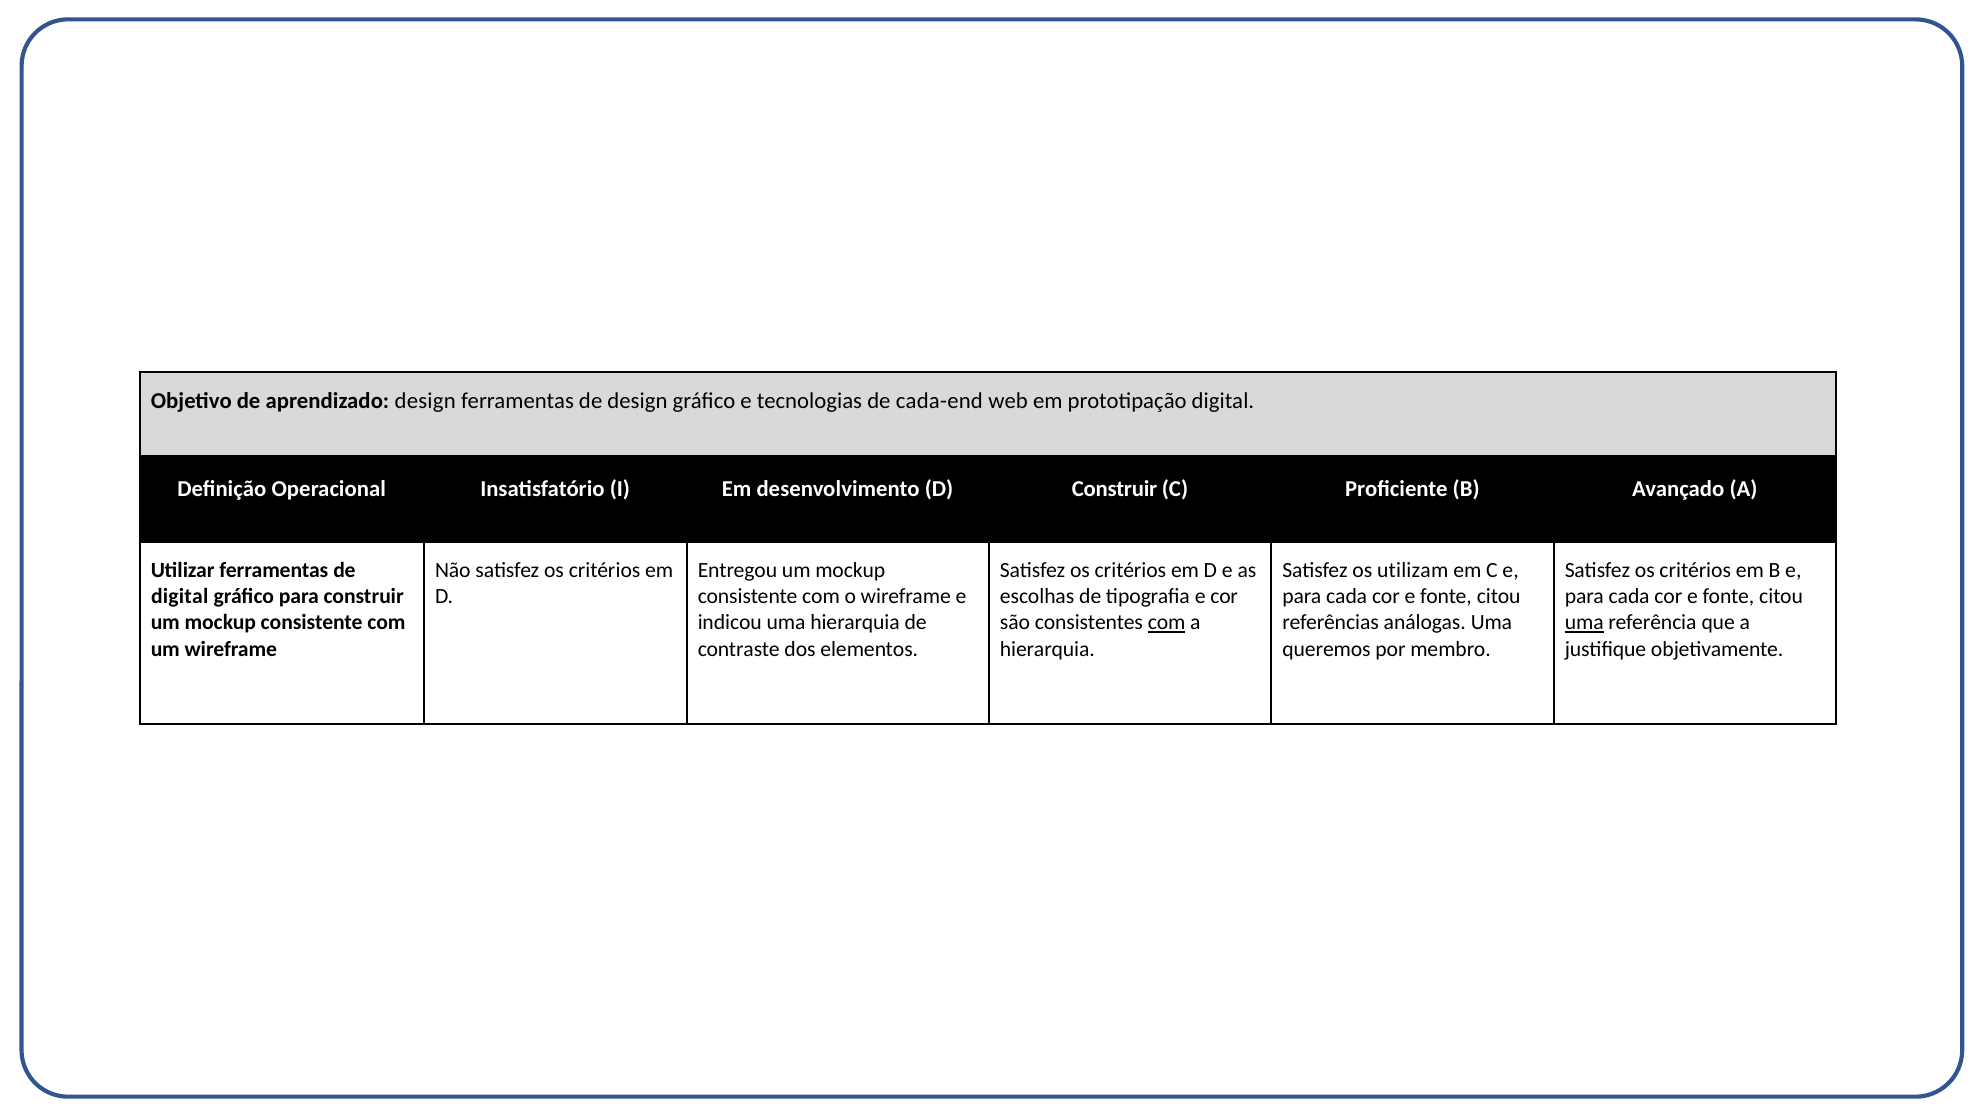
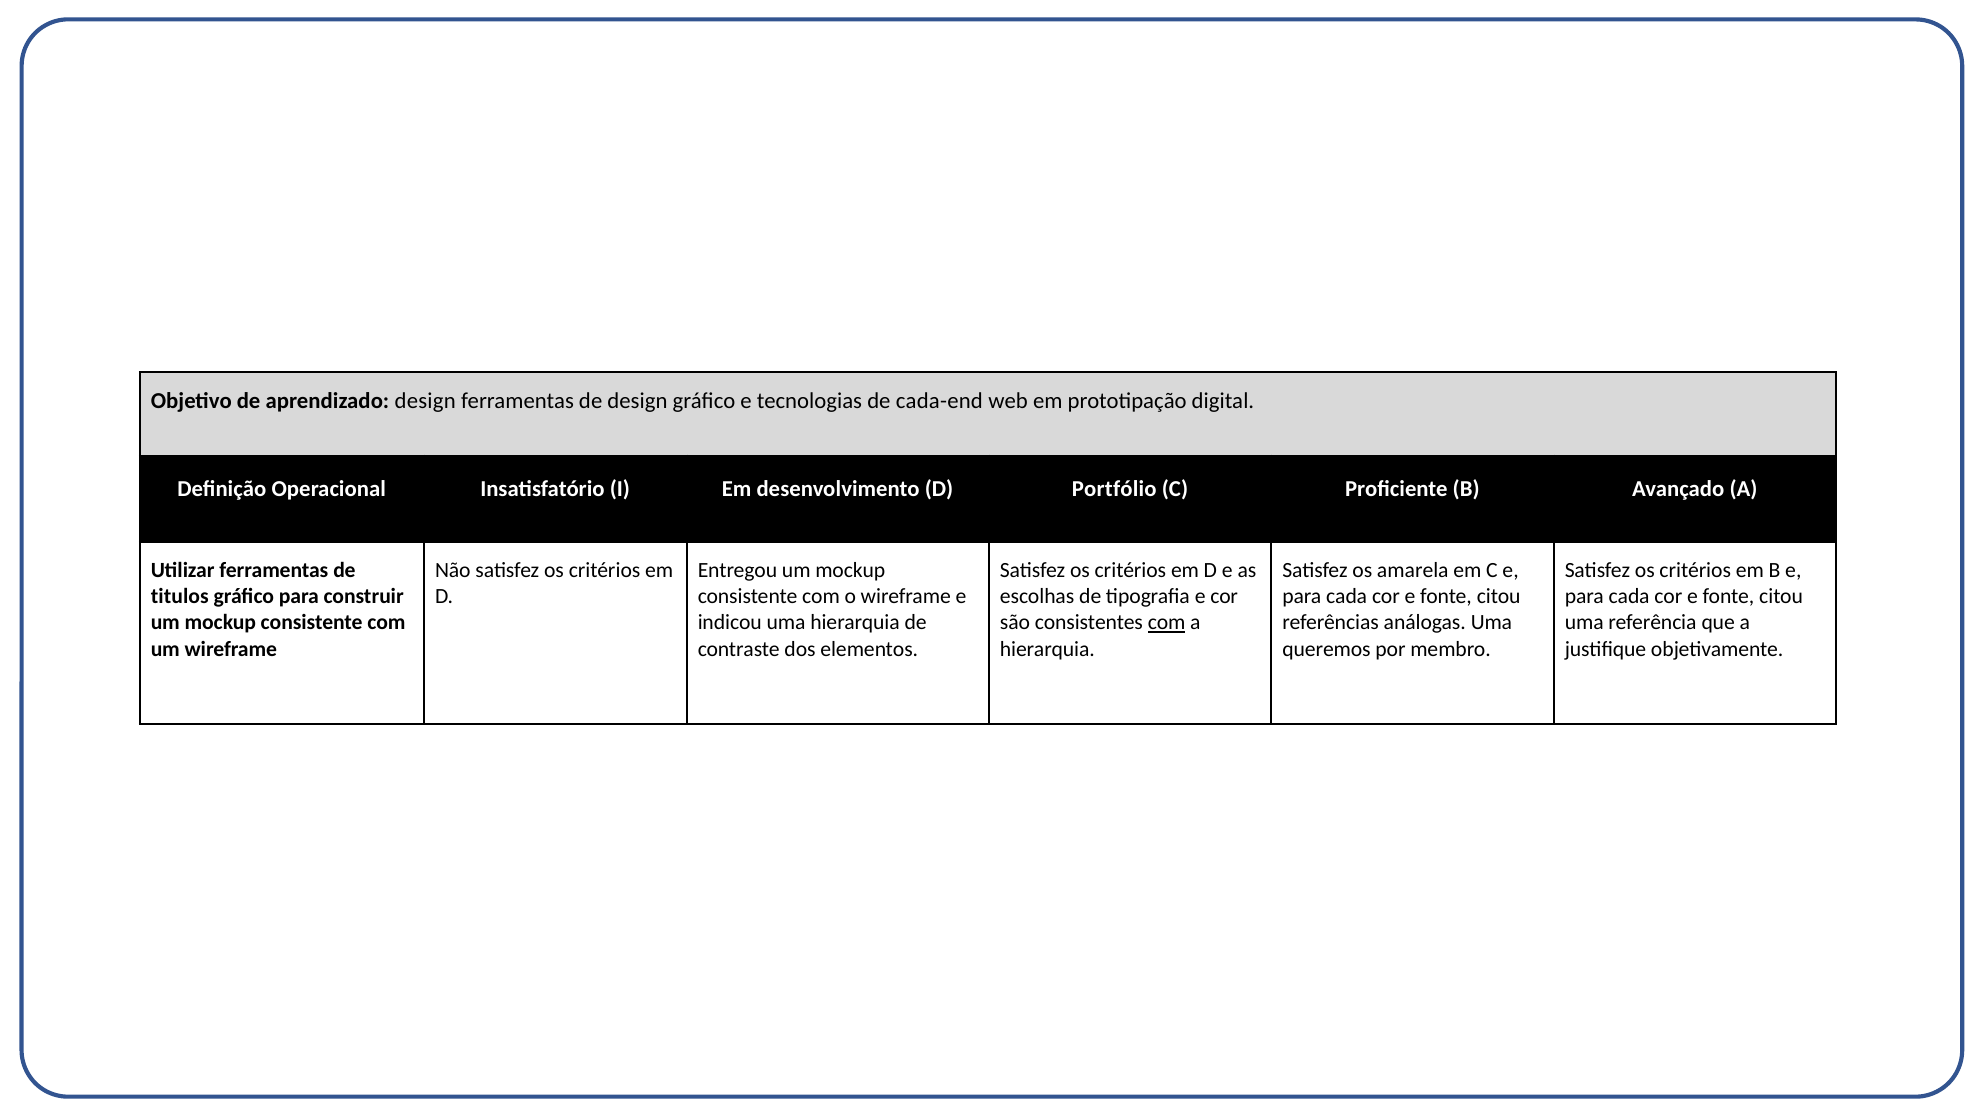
D Construir: Construir -> Portfólio
utilizam: utilizam -> amarela
digital at (180, 596): digital -> titulos
uma at (1584, 623) underline: present -> none
